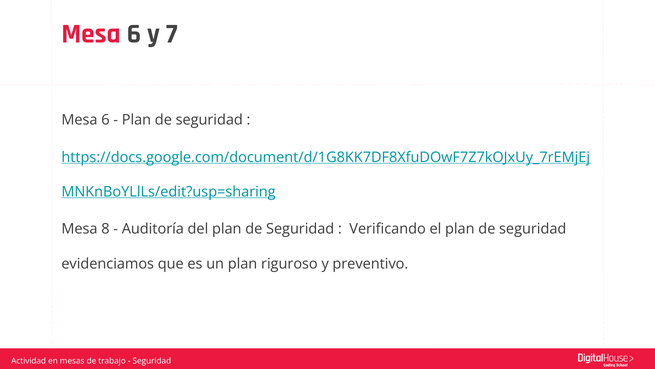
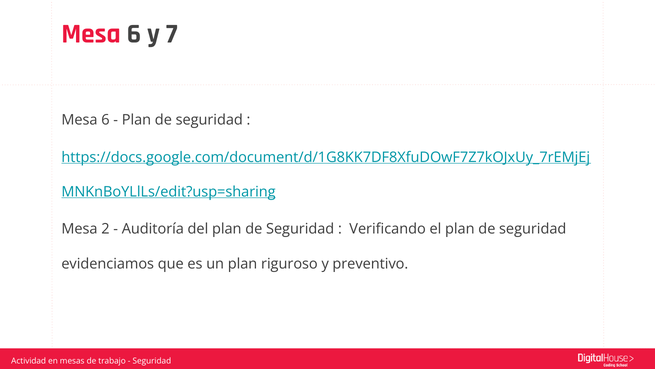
8: 8 -> 2
